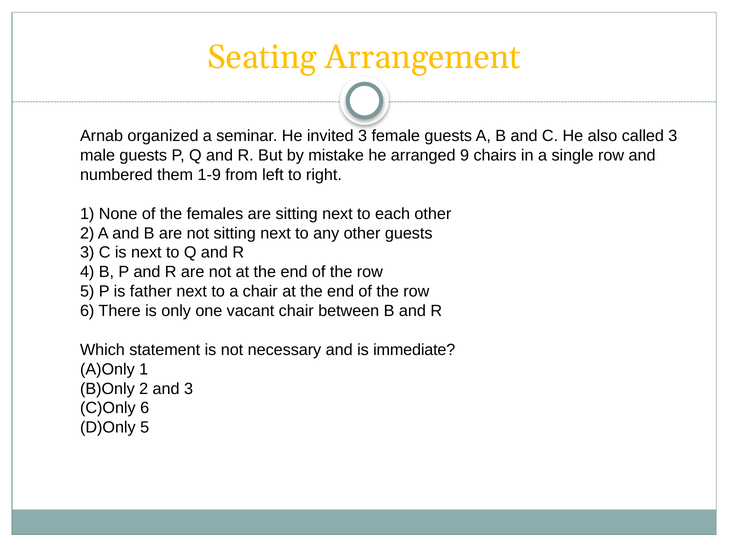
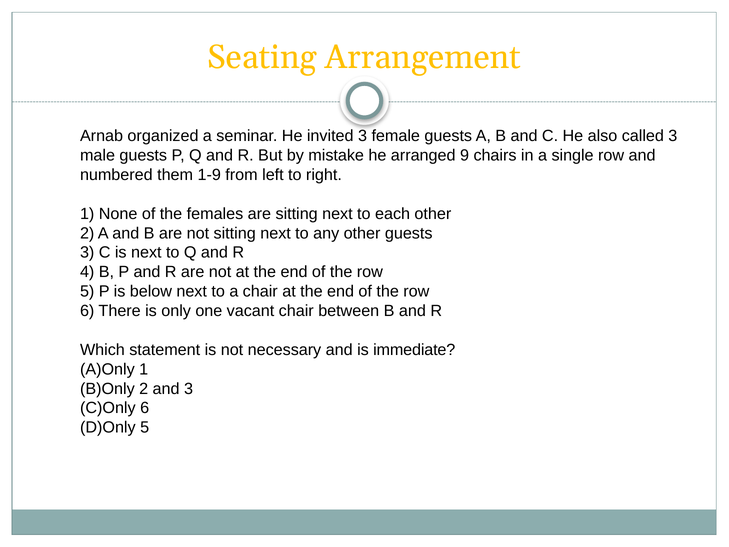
father: father -> below
